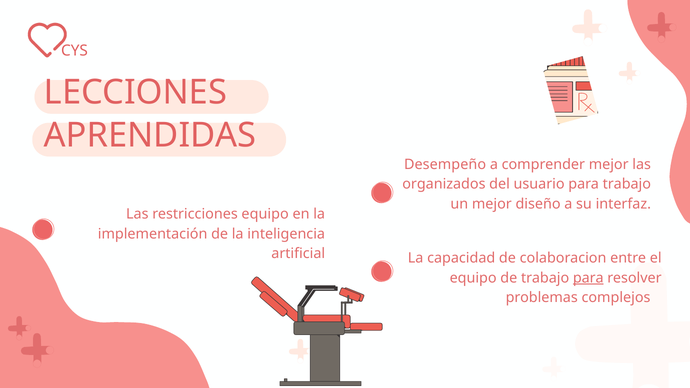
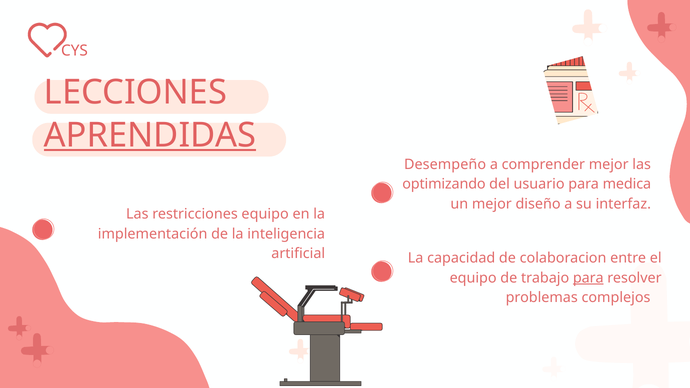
APRENDIDAS underline: none -> present
organizados: organizados -> optimizando
para trabajo: trabajo -> medica
